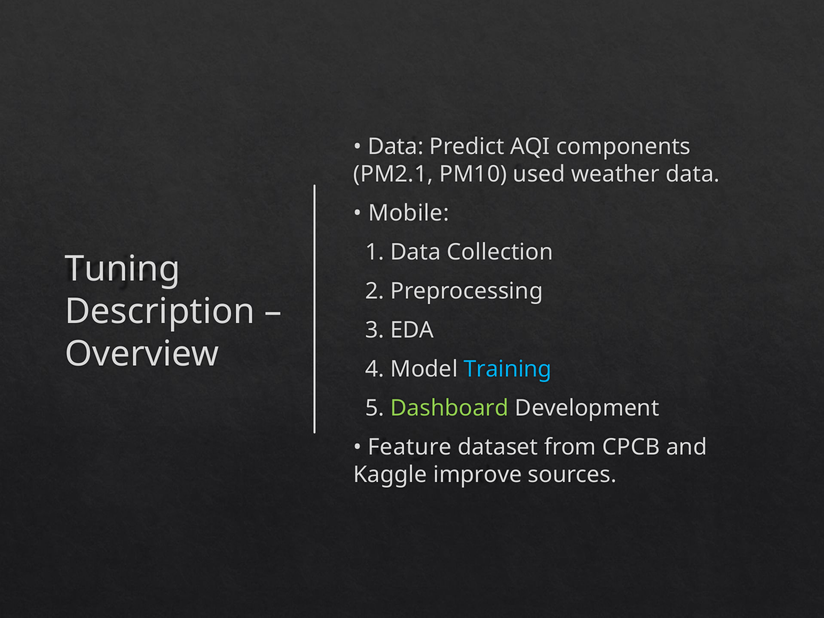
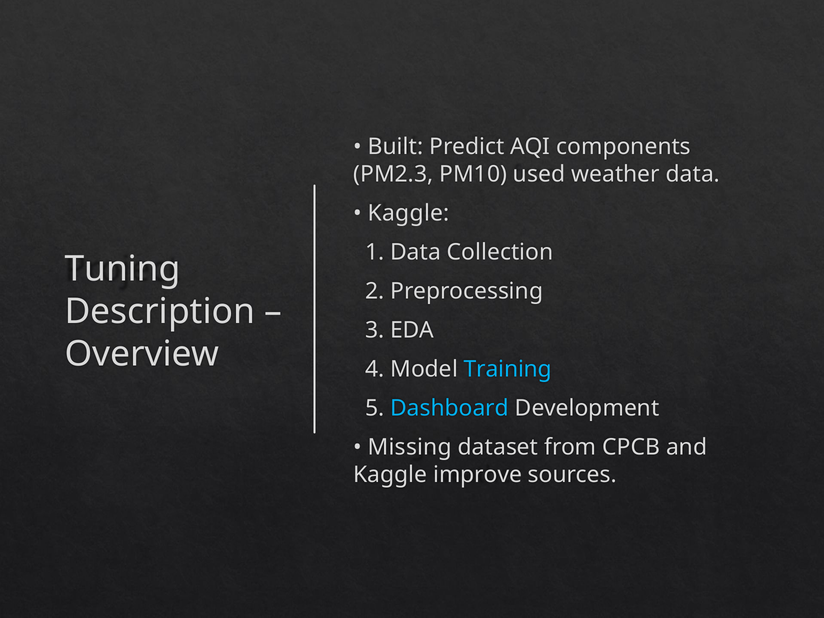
Data at (396, 147): Data -> Built
PM2.1: PM2.1 -> PM2.3
Mobile at (409, 213): Mobile -> Kaggle
Dashboard colour: light green -> light blue
Feature: Feature -> Missing
